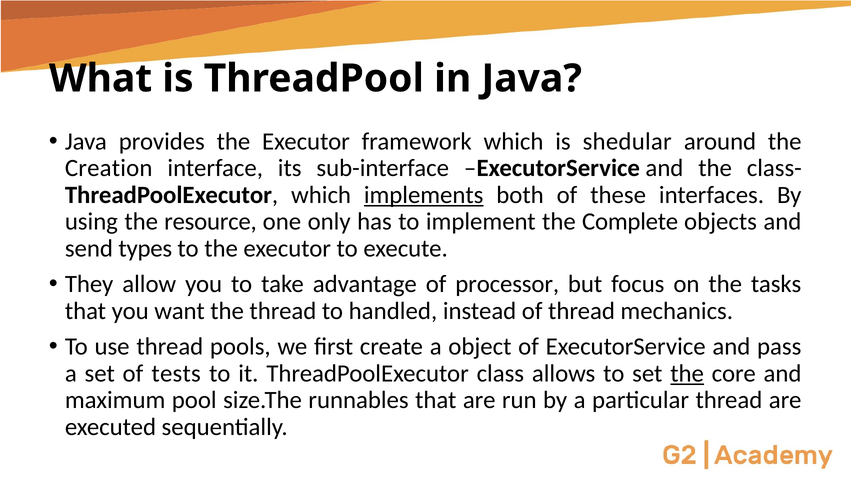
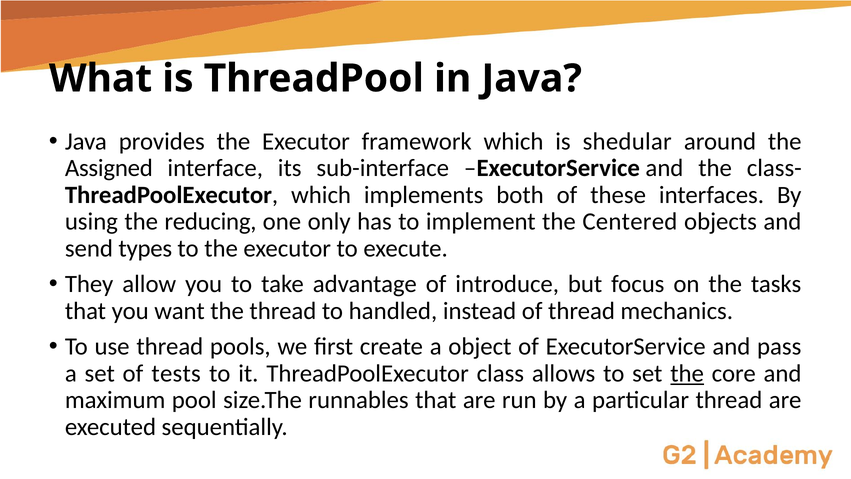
Creation: Creation -> Assigned
implements underline: present -> none
resource: resource -> reducing
Complete: Complete -> Centered
processor: processor -> introduce
